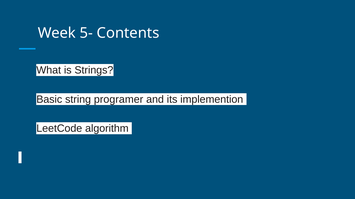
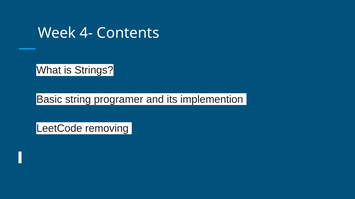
5-: 5- -> 4-
algorithm: algorithm -> removing
